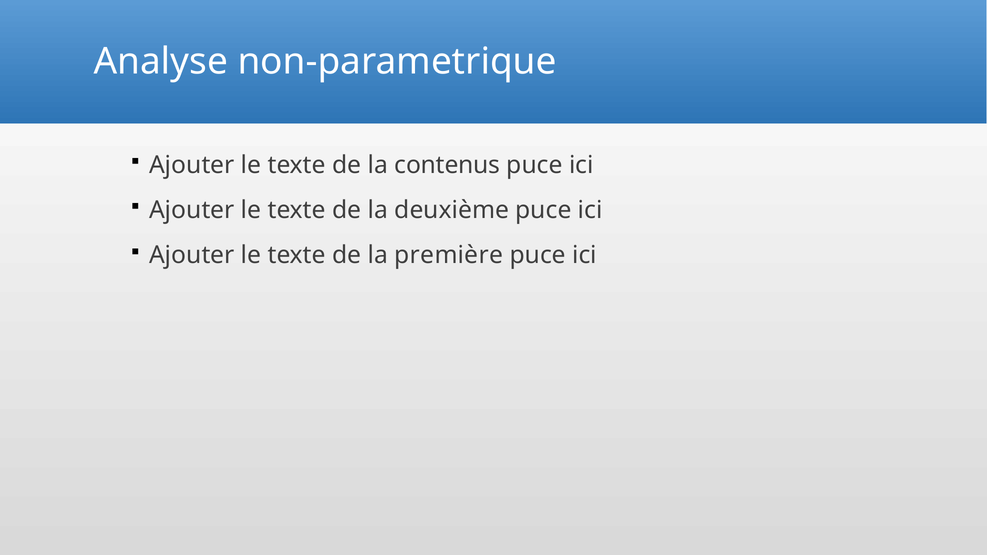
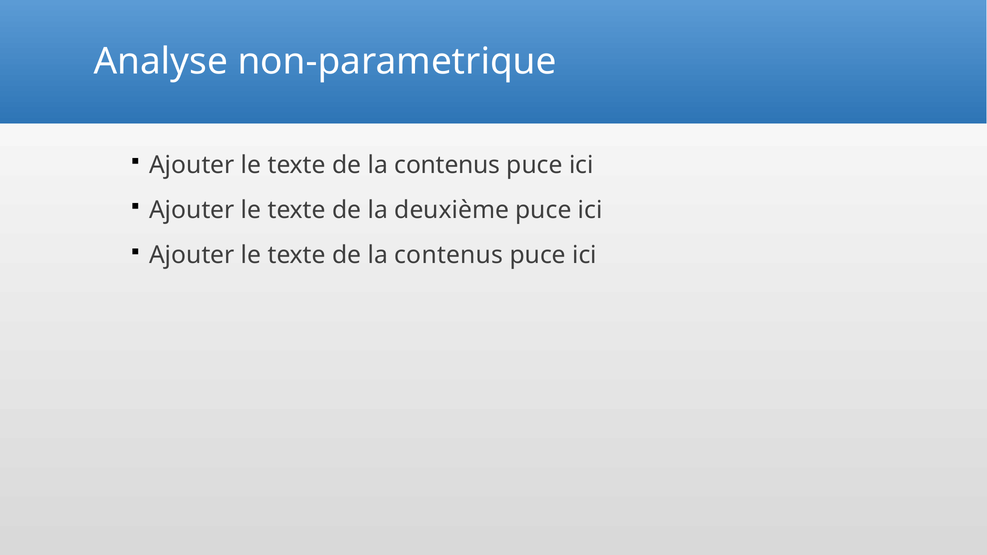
première at (449, 255): première -> contenus
